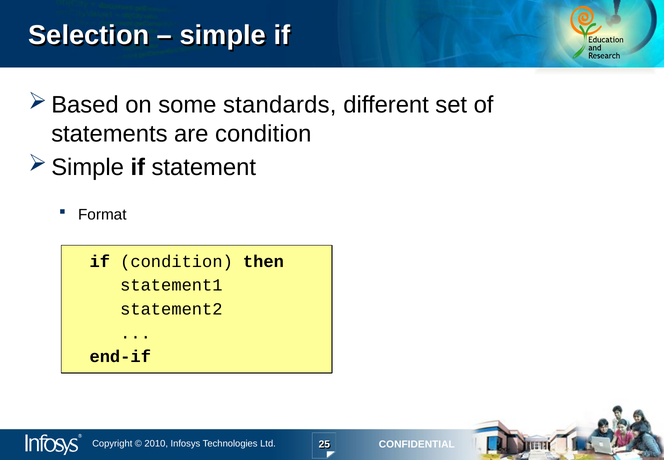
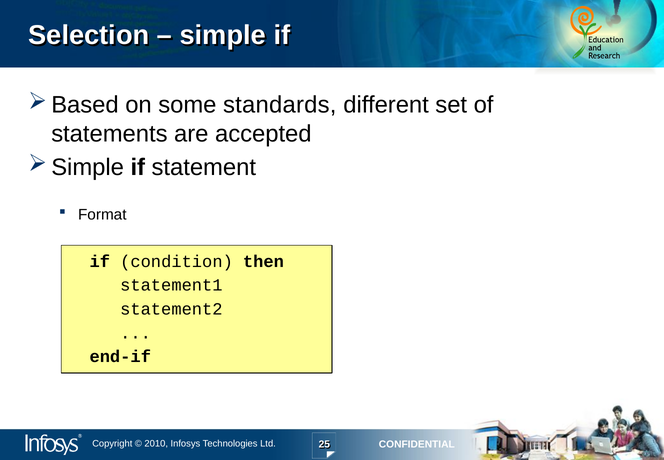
are condition: condition -> accepted
